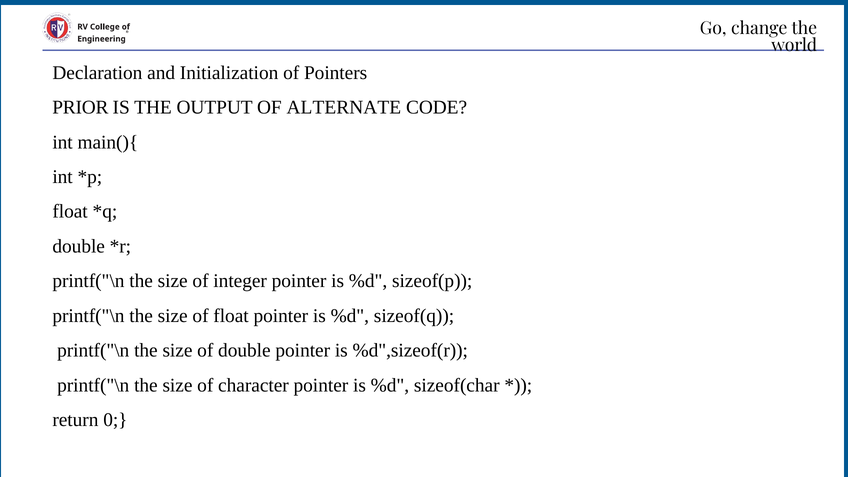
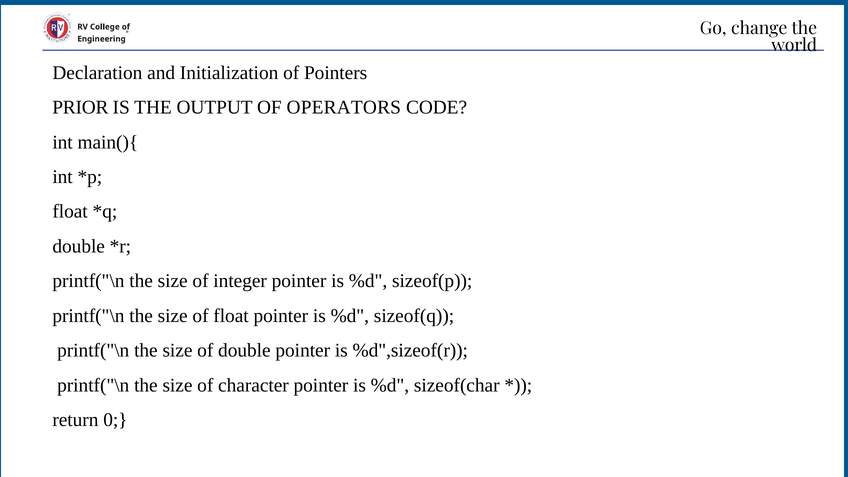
ALTERNATE: ALTERNATE -> OPERATORS
